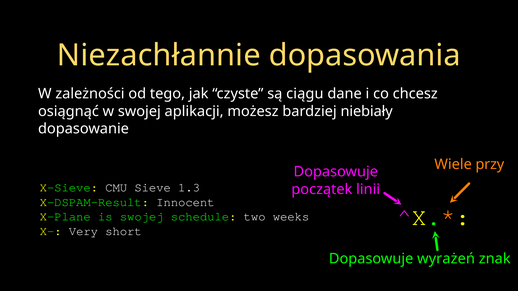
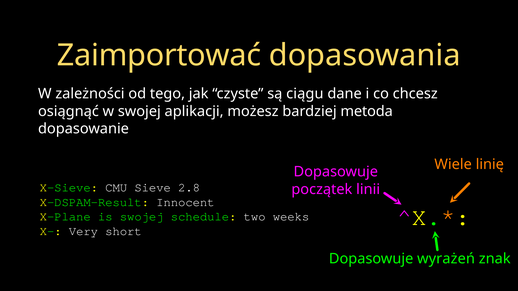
Niezachłannie: Niezachłannie -> Zaimportować
niebiały: niebiały -> metoda
przy: przy -> linię
1.3: 1.3 -> 2.8
